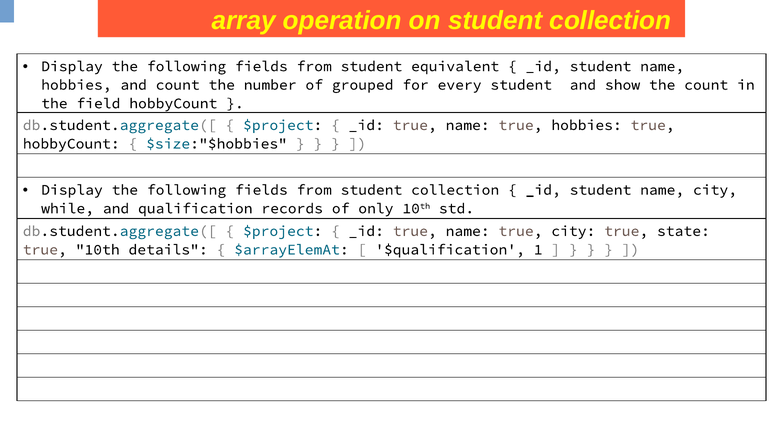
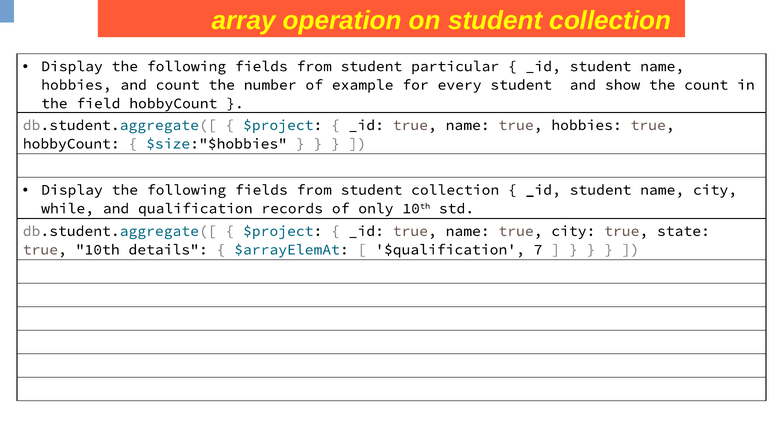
equivalent: equivalent -> particular
grouped: grouped -> example
1: 1 -> 7
